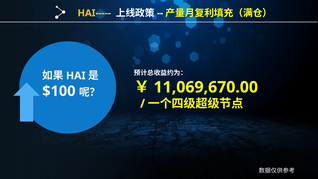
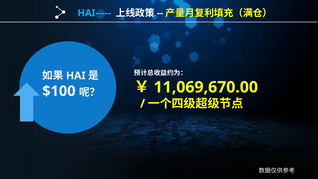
HAI----- colour: yellow -> light blue
